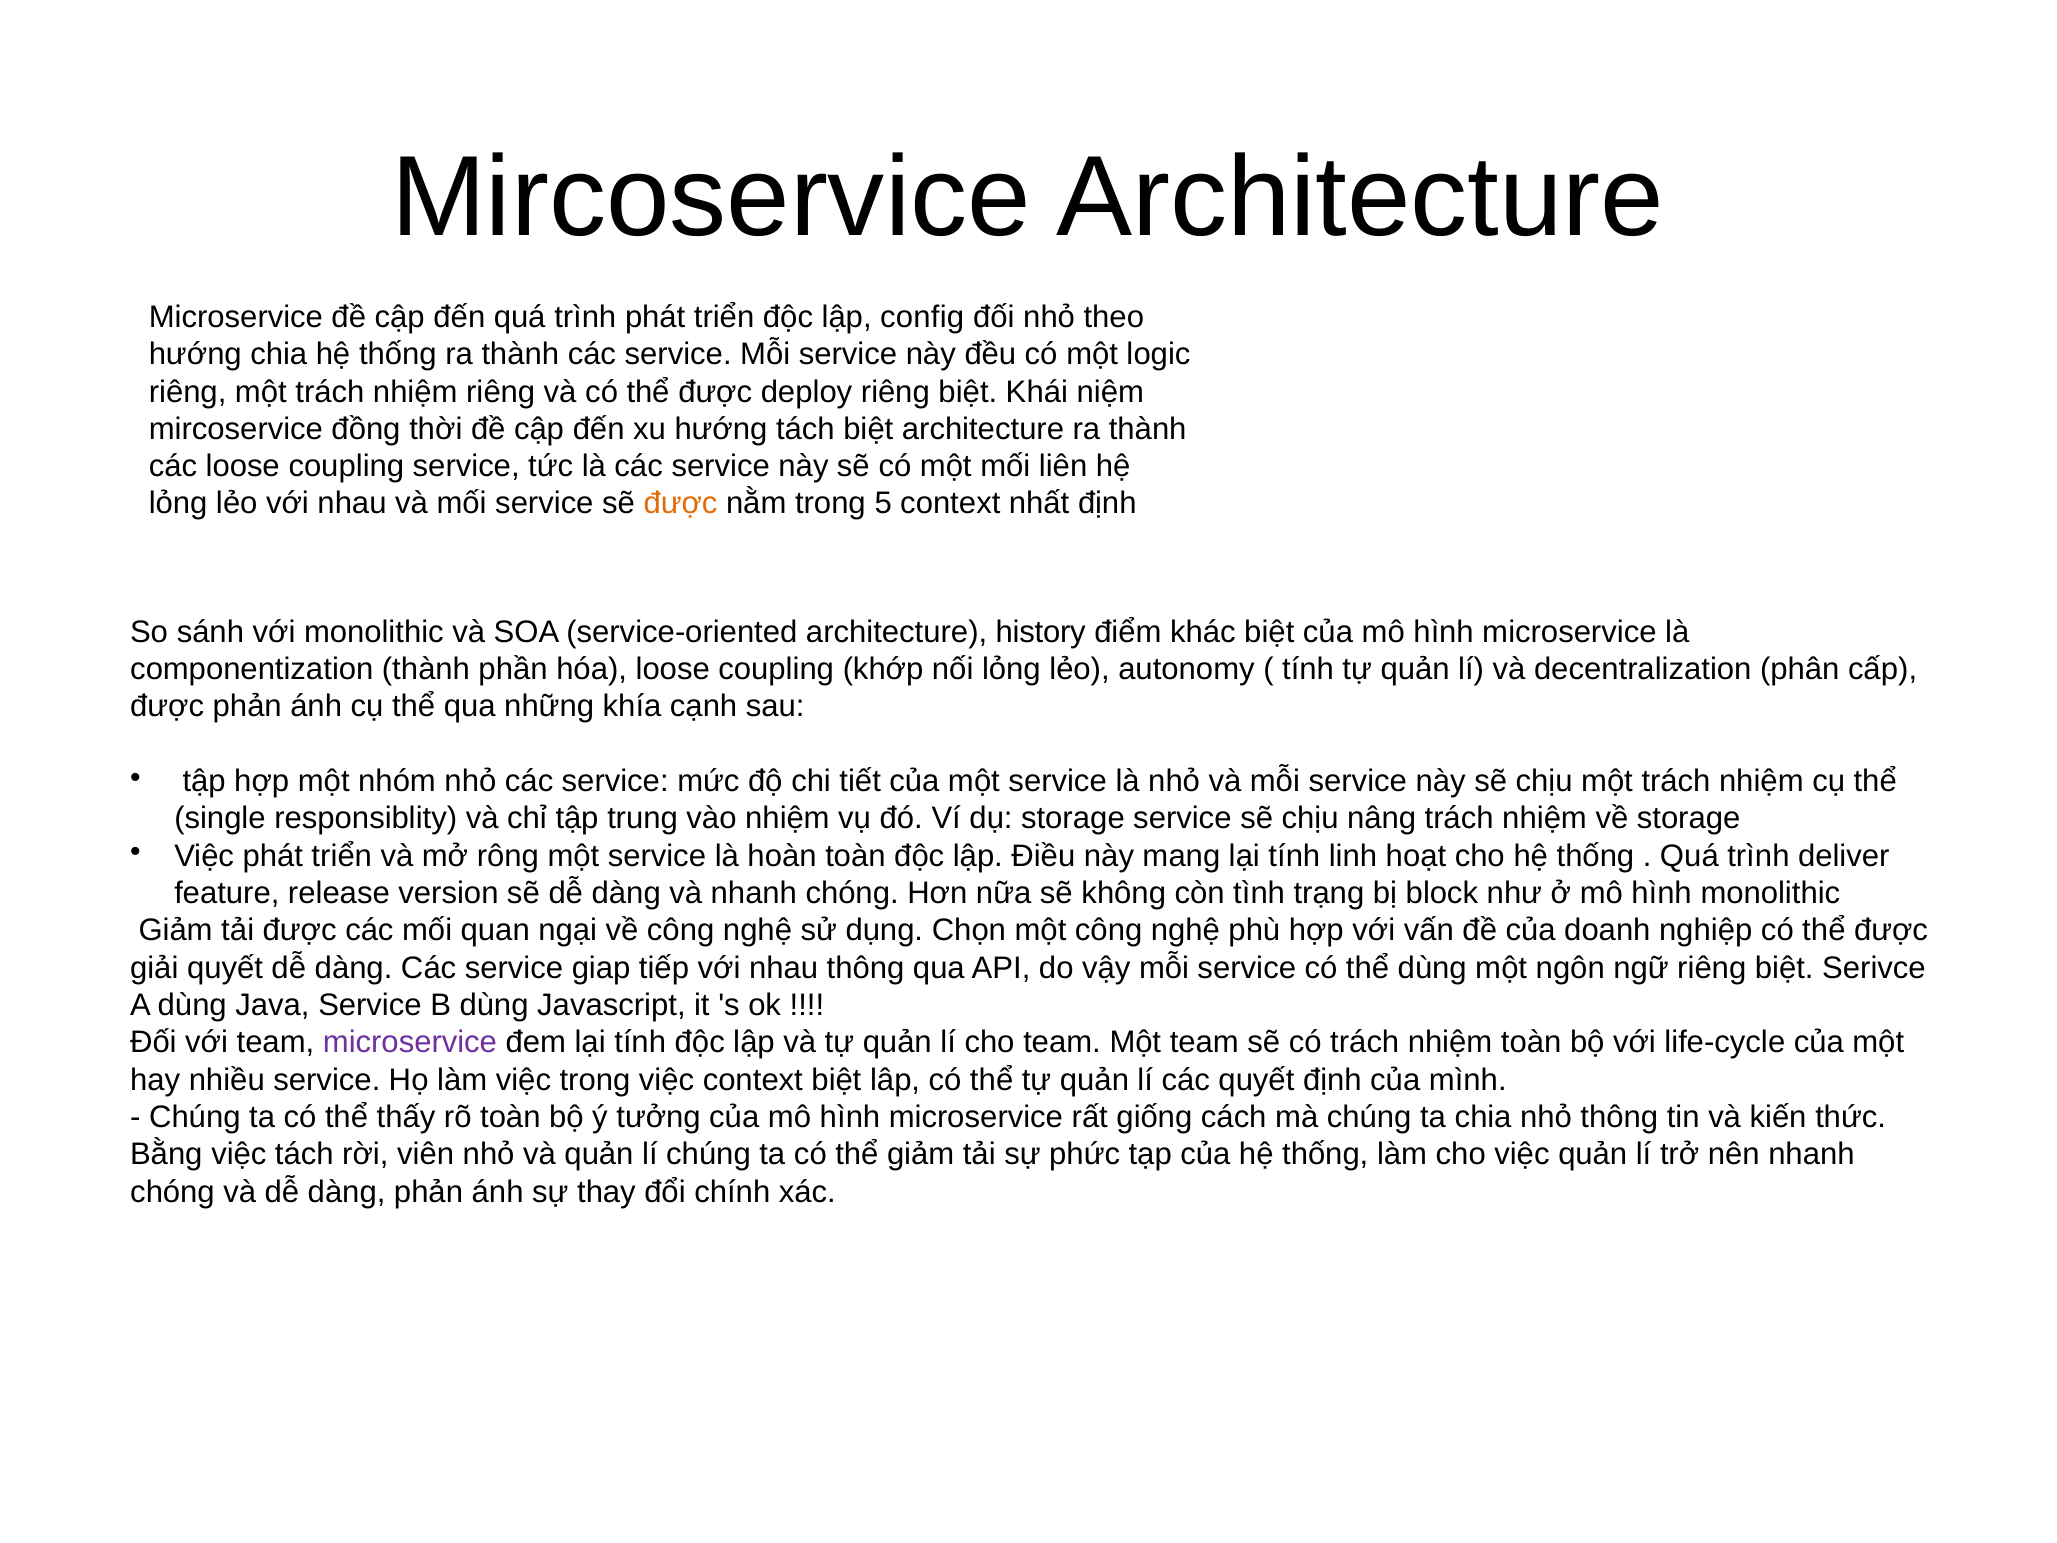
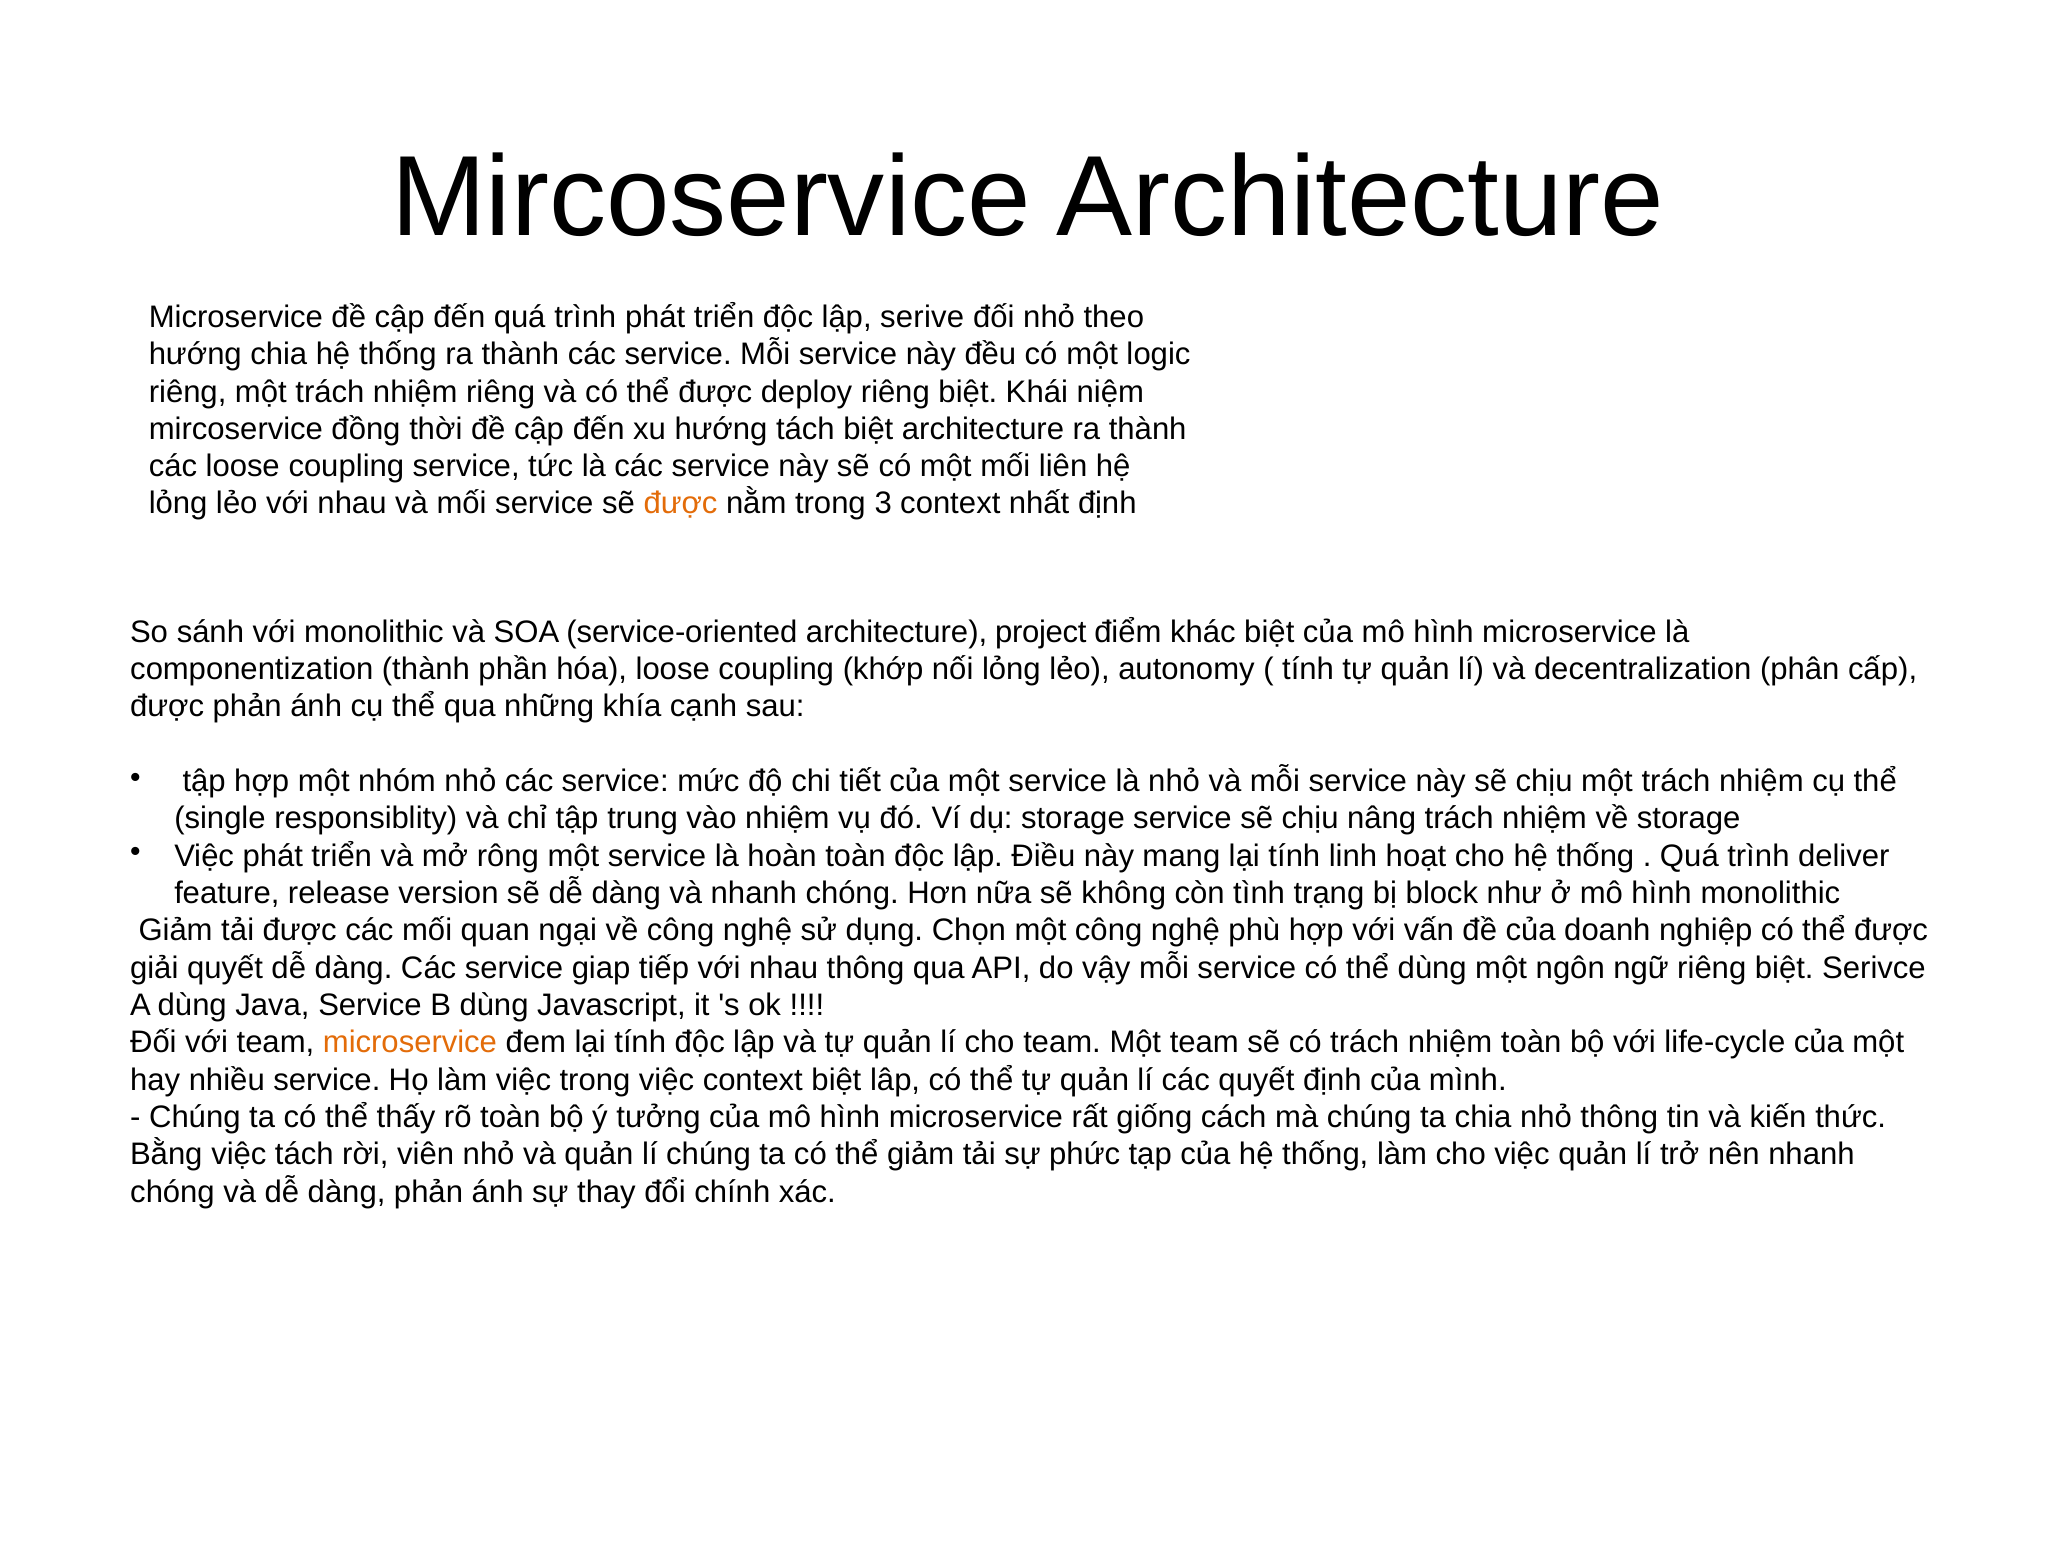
config: config -> serive
5: 5 -> 3
history: history -> project
microservice at (410, 1042) colour: purple -> orange
